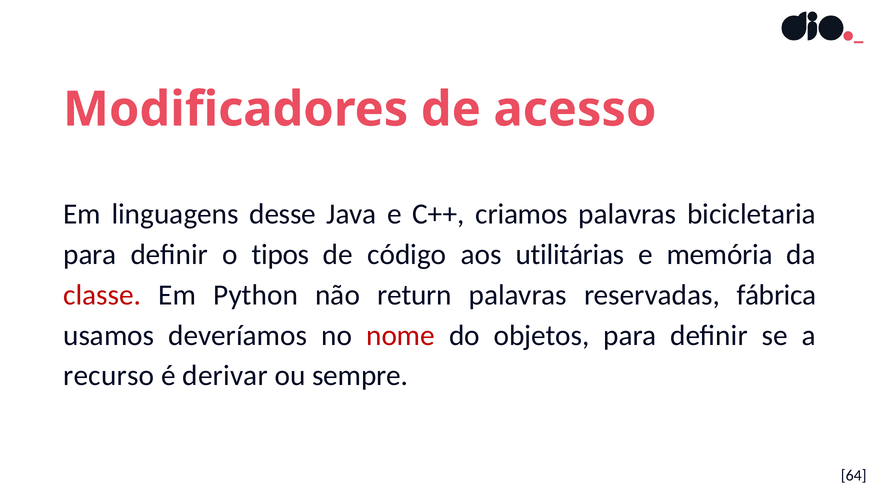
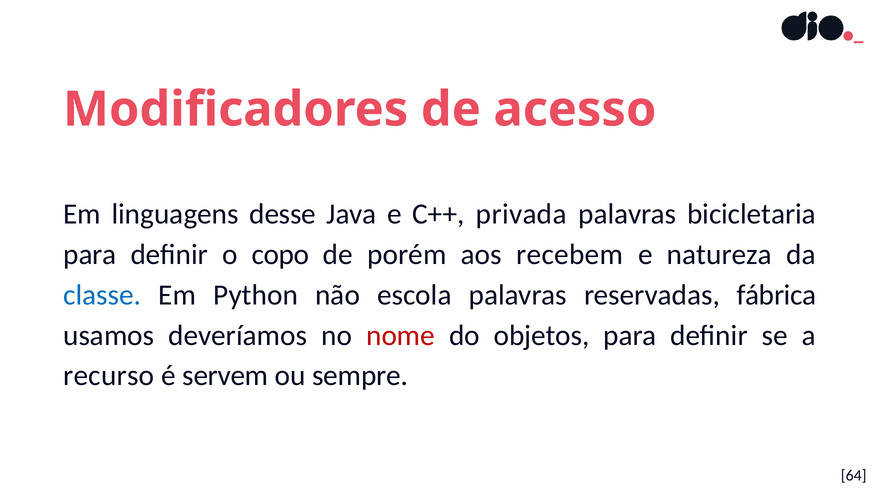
criamos: criamos -> privada
tipos: tipos -> copo
código: código -> porém
utilitárias: utilitárias -> recebem
memória: memória -> natureza
classe colour: red -> blue
return: return -> escola
derivar: derivar -> servem
